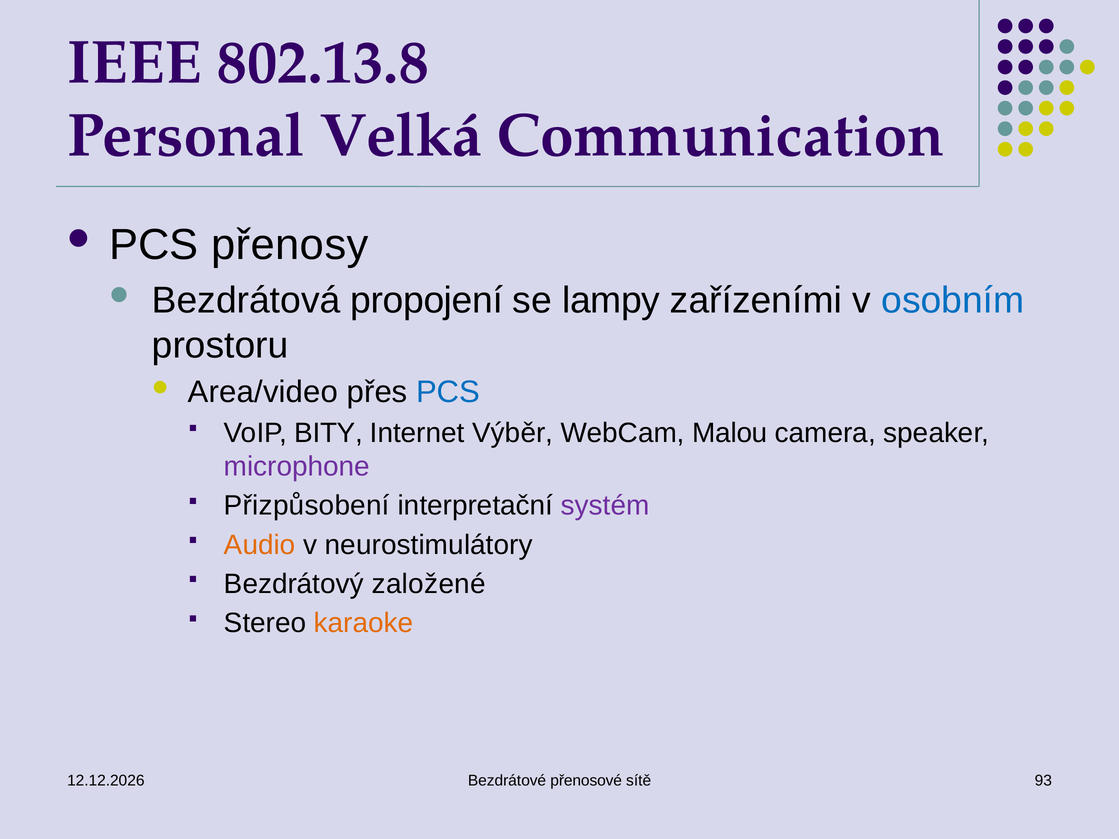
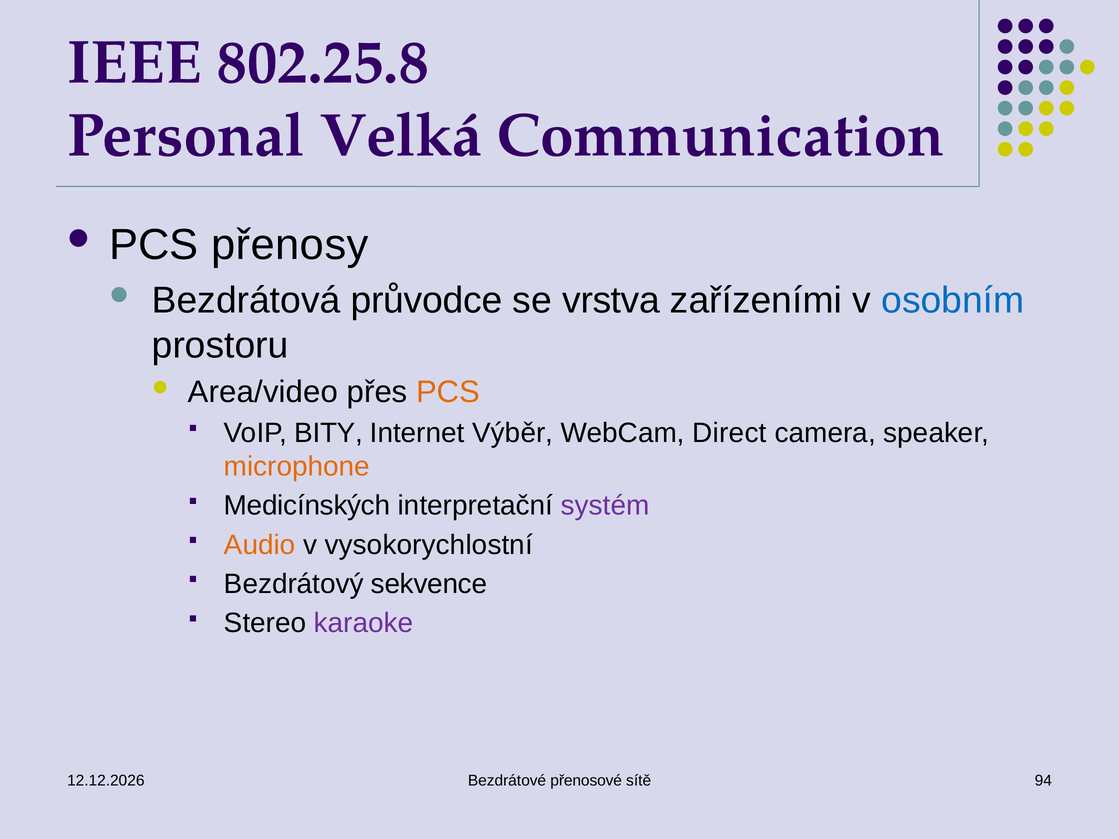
802.13.8: 802.13.8 -> 802.25.8
propojení: propojení -> průvodce
lampy: lampy -> vrstva
PCS at (448, 392) colour: blue -> orange
Malou: Malou -> Direct
microphone colour: purple -> orange
Přizpůsobení: Přizpůsobení -> Medicínských
neurostimulátory: neurostimulátory -> vysokorychlostní
založené: založené -> sekvence
karaoke colour: orange -> purple
93: 93 -> 94
